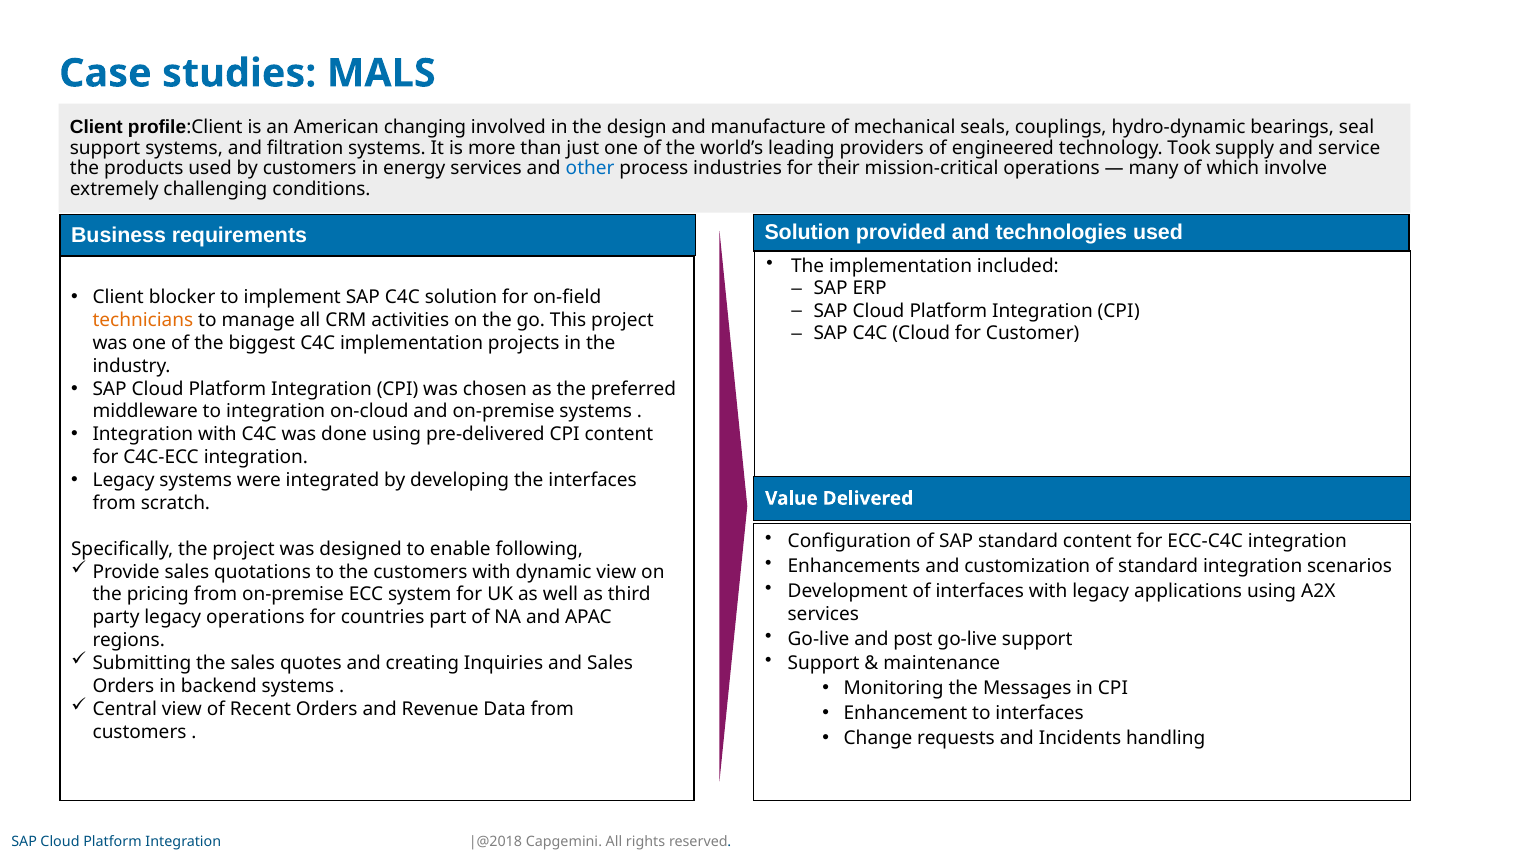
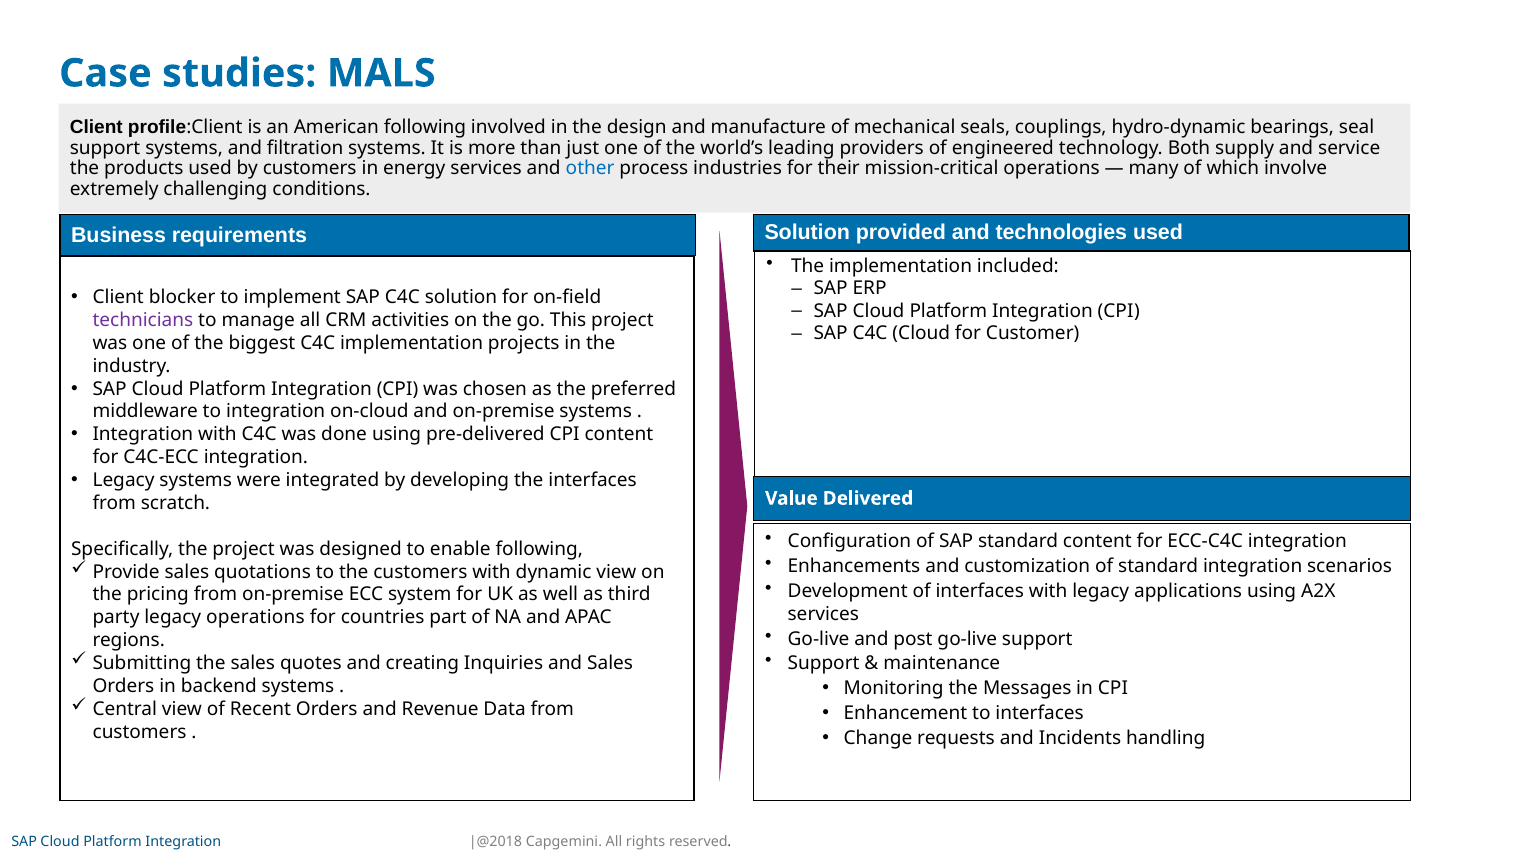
American changing: changing -> following
Took: Took -> Both
technicians colour: orange -> purple
